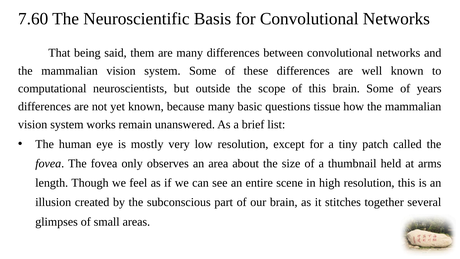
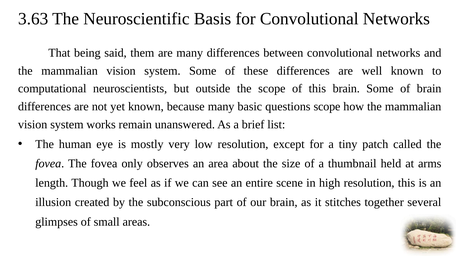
7.60: 7.60 -> 3.63
of years: years -> brain
questions tissue: tissue -> scope
